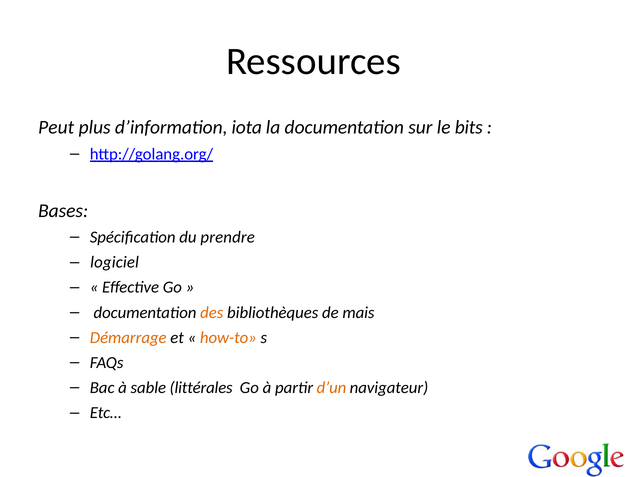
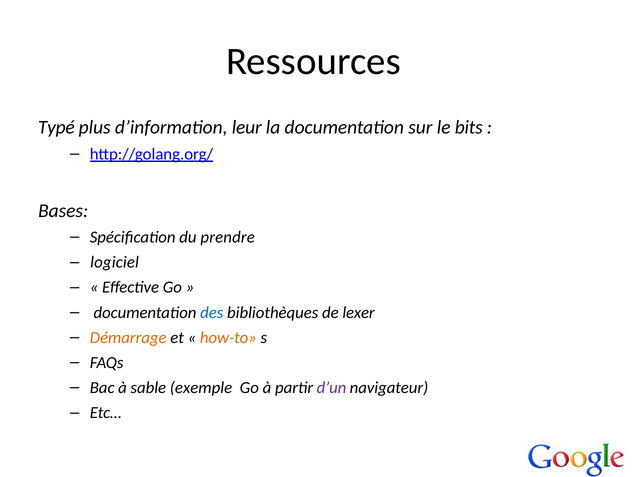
Peut: Peut -> Typé
iota: iota -> leur
des colour: orange -> blue
mais: mais -> lexer
littérales: littérales -> exemple
d’un colour: orange -> purple
